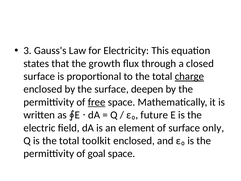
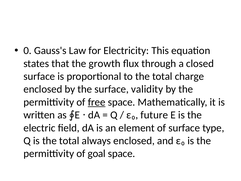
3: 3 -> 0
charge underline: present -> none
deepen: deepen -> validity
only: only -> type
toolkit: toolkit -> always
